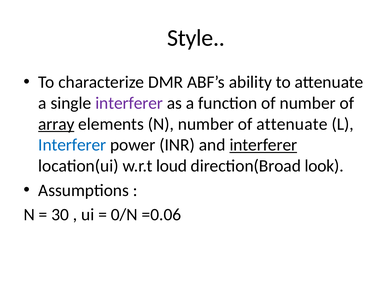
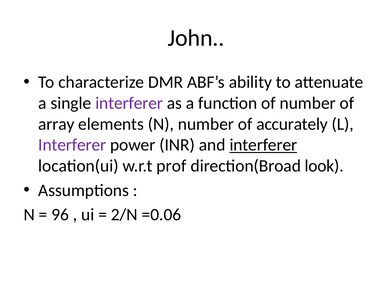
Style: Style -> John
array underline: present -> none
of attenuate: attenuate -> accurately
Interferer at (72, 145) colour: blue -> purple
loud: loud -> prof
30: 30 -> 96
0/N: 0/N -> 2/N
